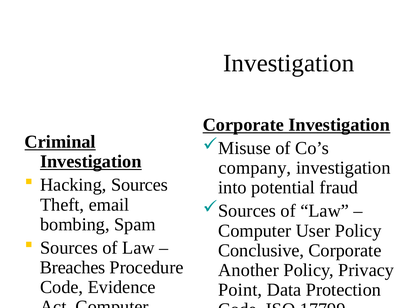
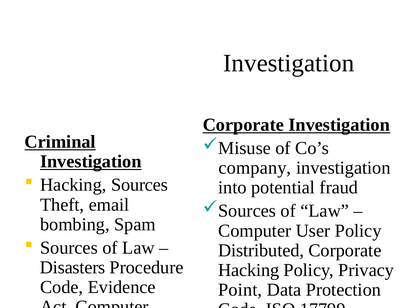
Conclusive: Conclusive -> Distributed
Breaches: Breaches -> Disasters
Another at (249, 270): Another -> Hacking
